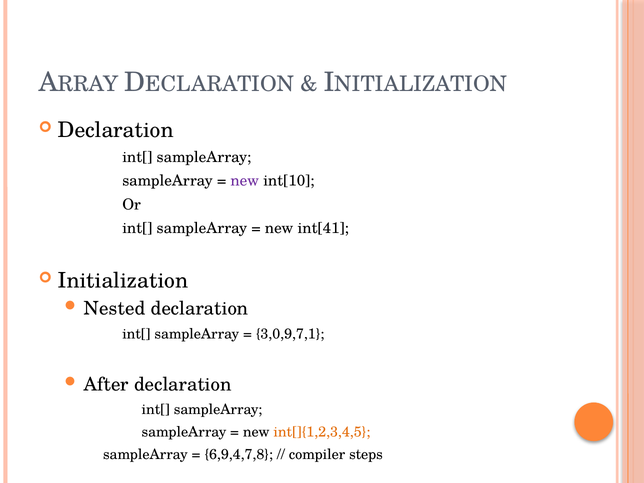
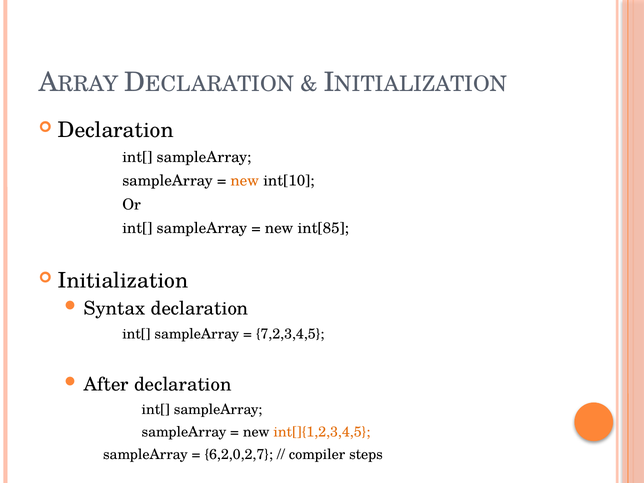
new at (245, 181) colour: purple -> orange
int[41: int[41 -> int[85
Nested: Nested -> Syntax
3,0,9,7,1: 3,0,9,7,1 -> 7,2,3,4,5
6,9,4,7,8: 6,9,4,7,8 -> 6,2,0,2,7
